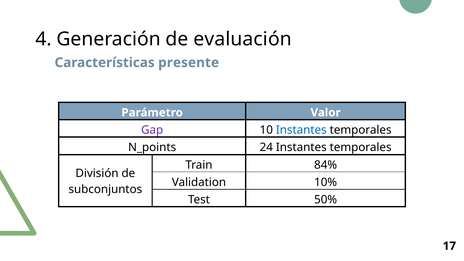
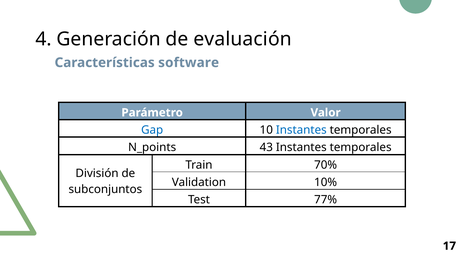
presente: presente -> software
Gap colour: purple -> blue
24: 24 -> 43
84%: 84% -> 70%
50%: 50% -> 77%
